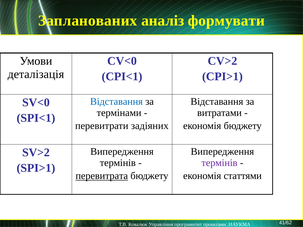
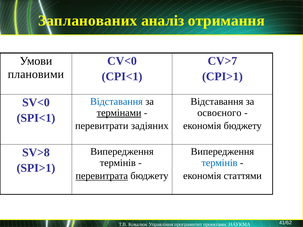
формувати: формувати -> отримання
CV>2: CV>2 -> CV>7
деталізація: деталізація -> плановими
термінами underline: none -> present
витратами: витратами -> освоєного
SV>2: SV>2 -> SV>8
термінів at (219, 163) colour: purple -> blue
